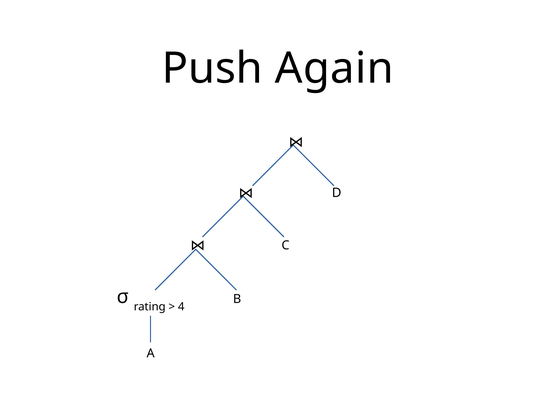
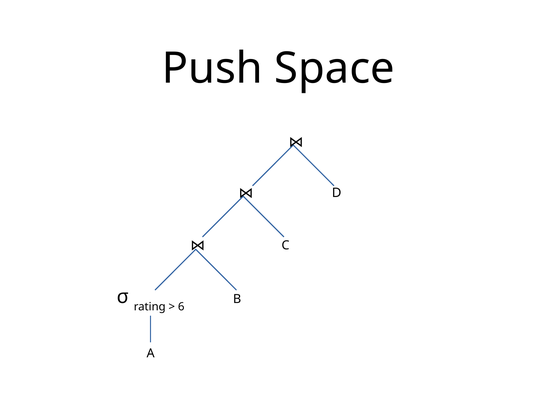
Again: Again -> Space
4: 4 -> 6
